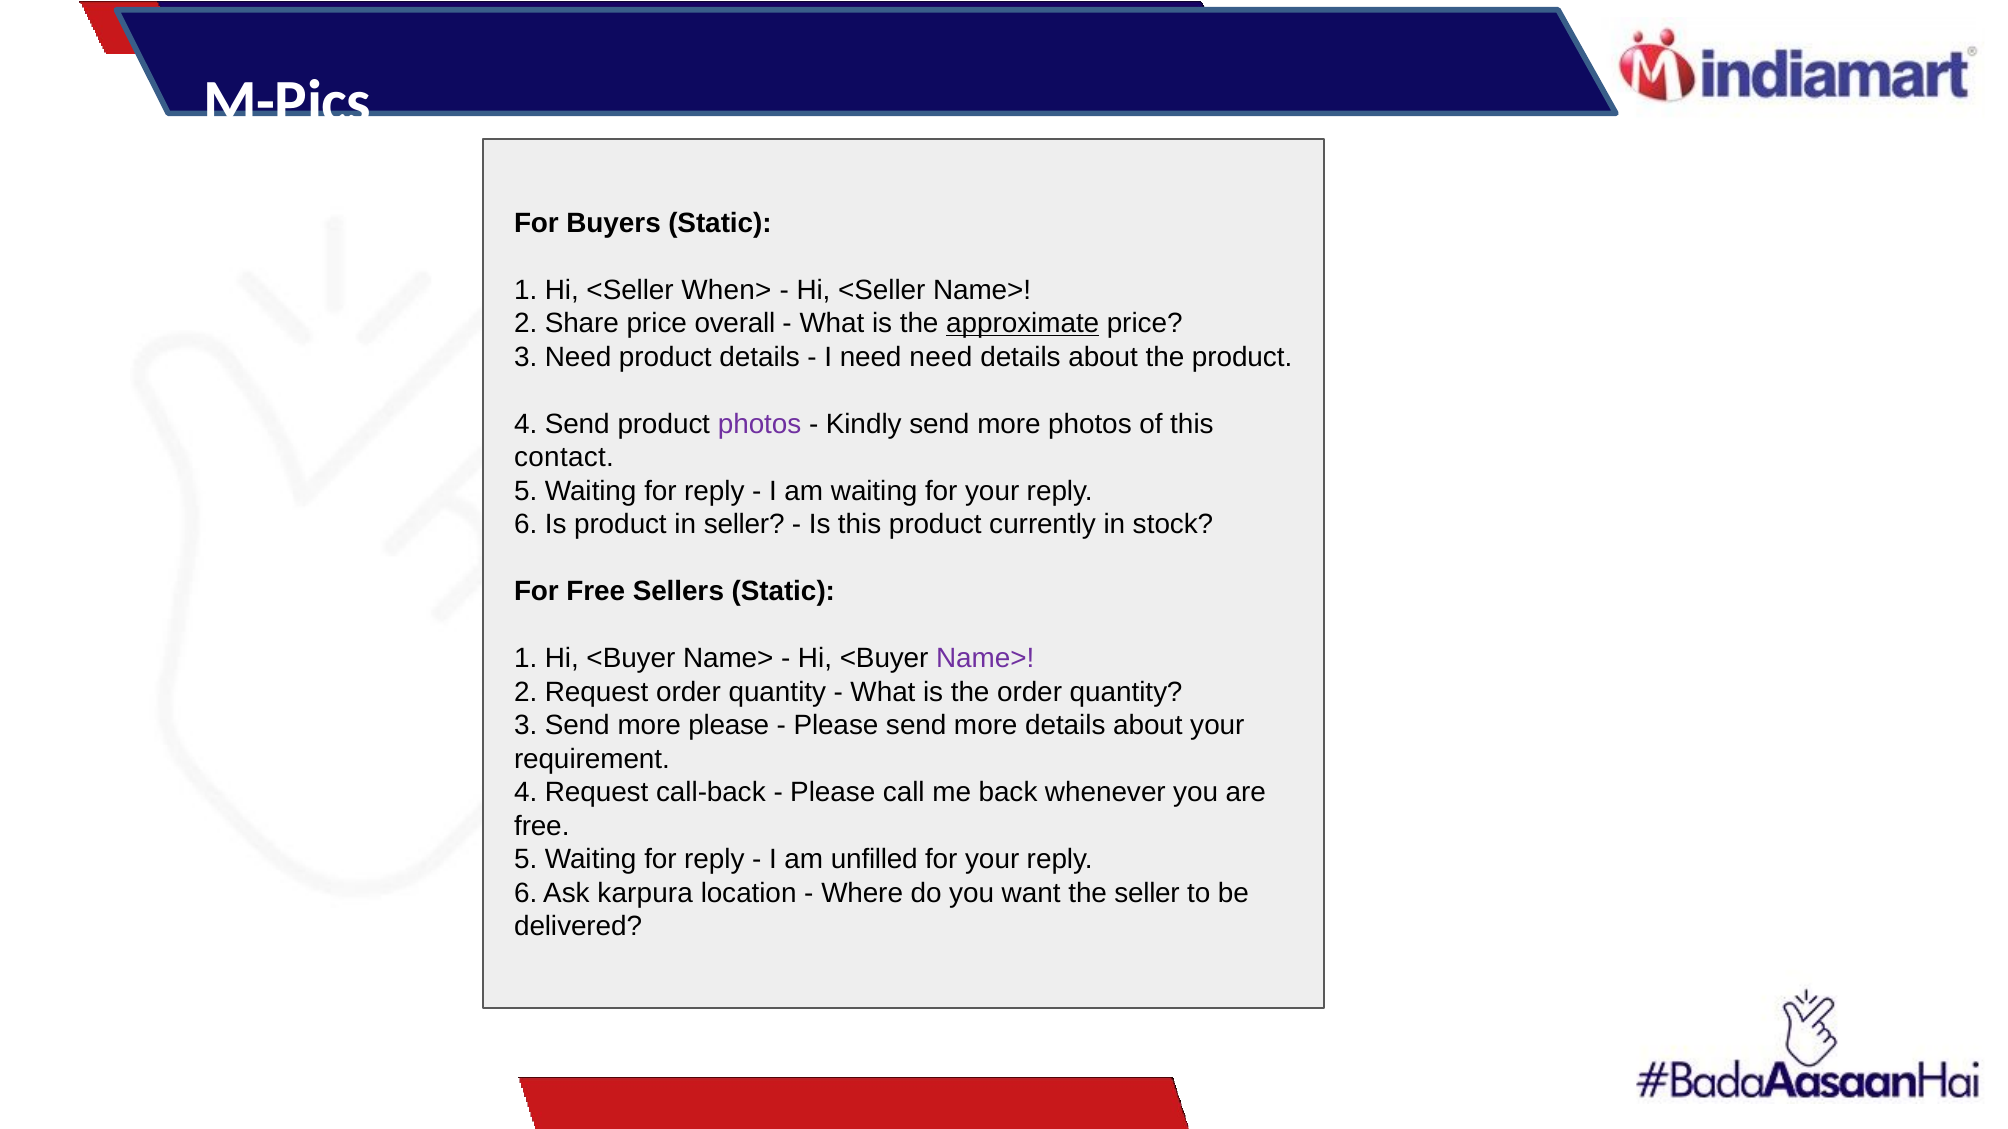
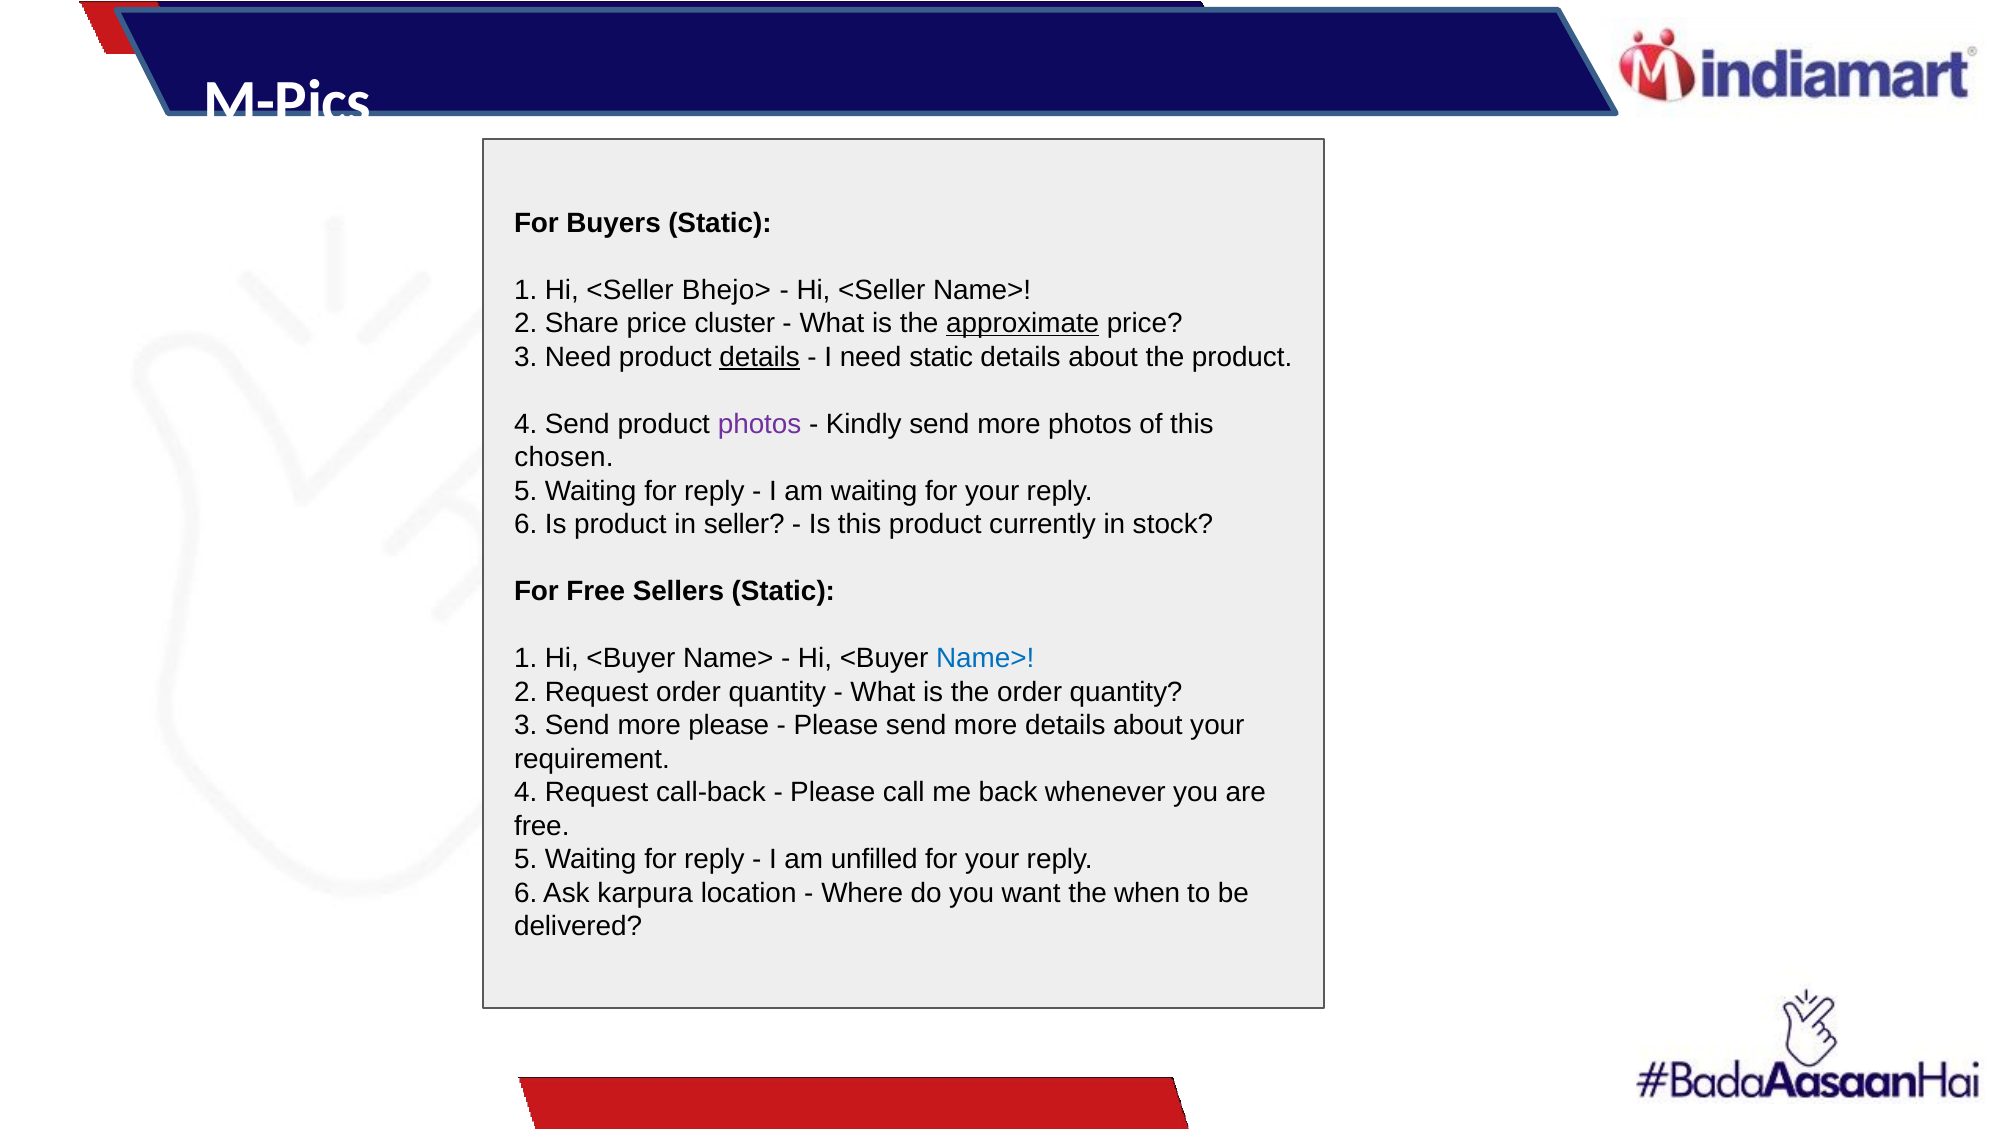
When>: When> -> Bhejo>
overall: overall -> cluster
details at (760, 357) underline: none -> present
need need: need -> static
contact: contact -> chosen
Name> at (985, 659) colour: purple -> blue
the seller: seller -> when
